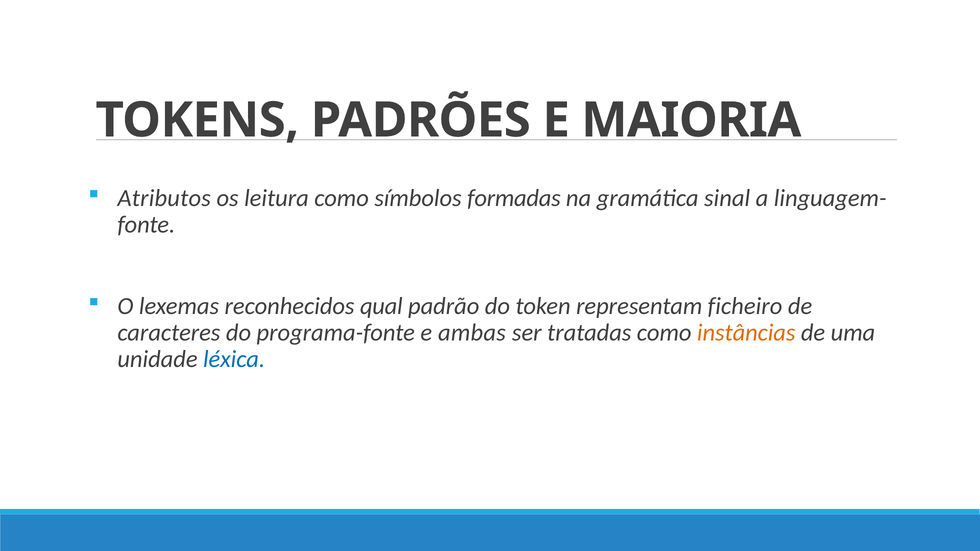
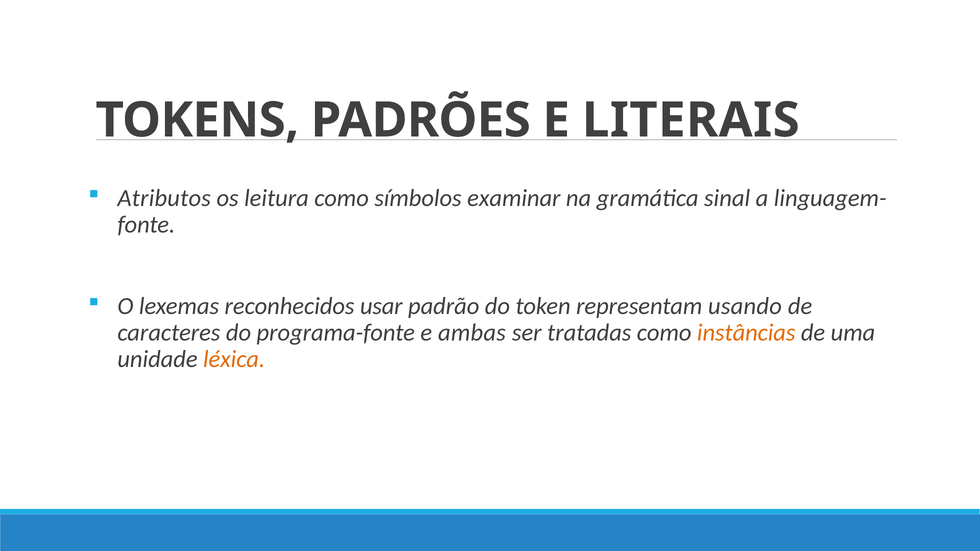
MAIORIA: MAIORIA -> LITERAIS
formadas: formadas -> examinar
qual: qual -> usar
ficheiro: ficheiro -> usando
léxica colour: blue -> orange
